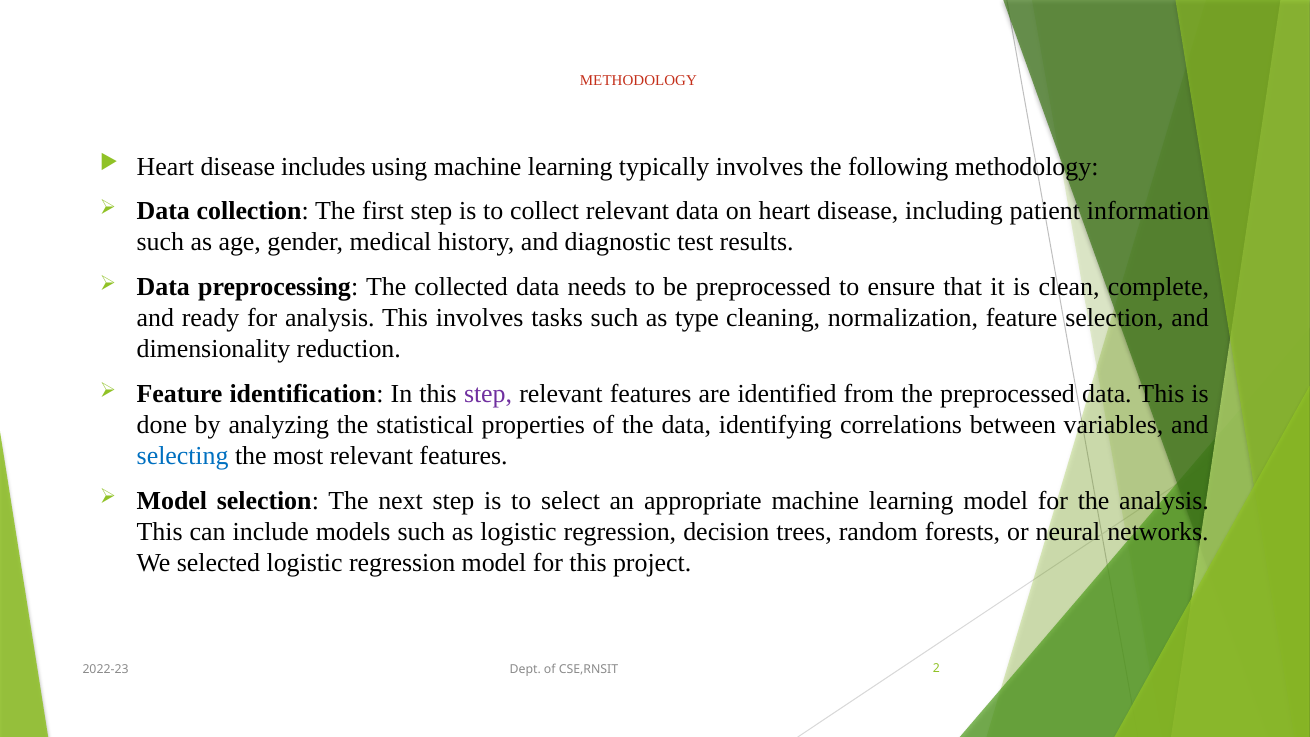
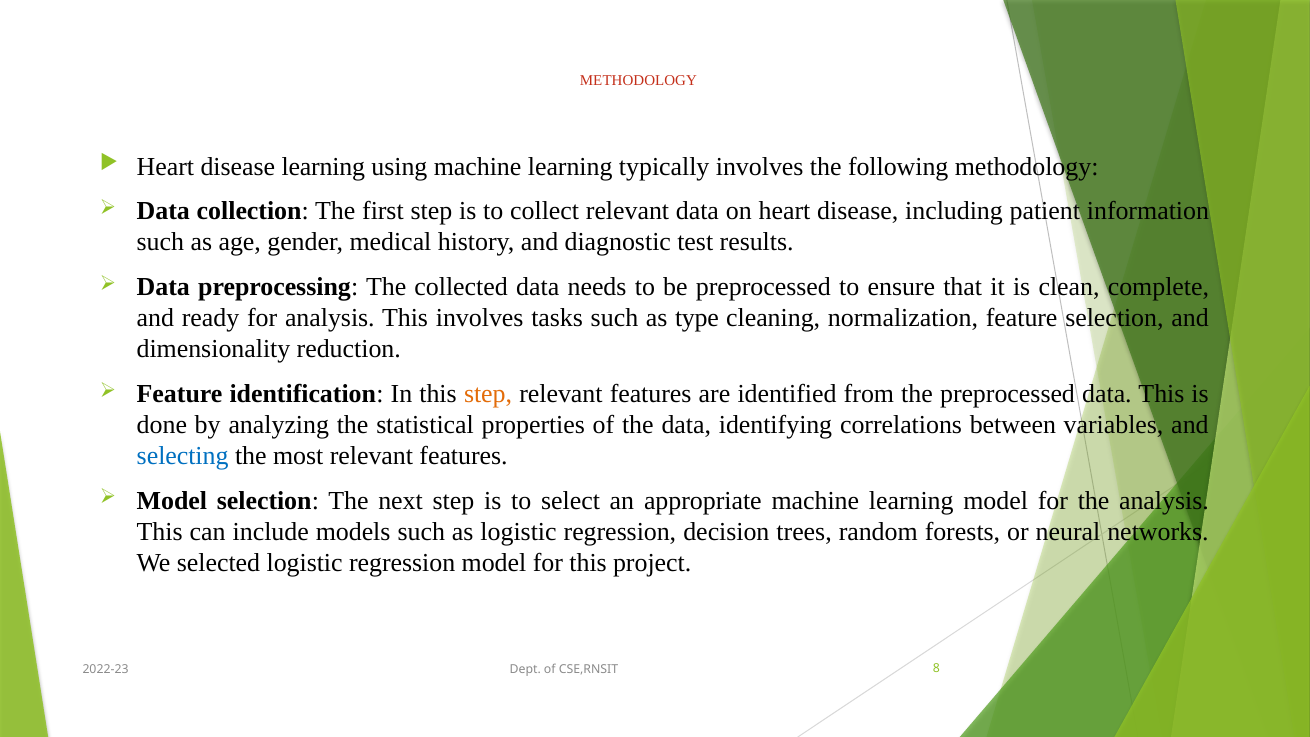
disease includes: includes -> learning
step at (488, 394) colour: purple -> orange
2: 2 -> 8
